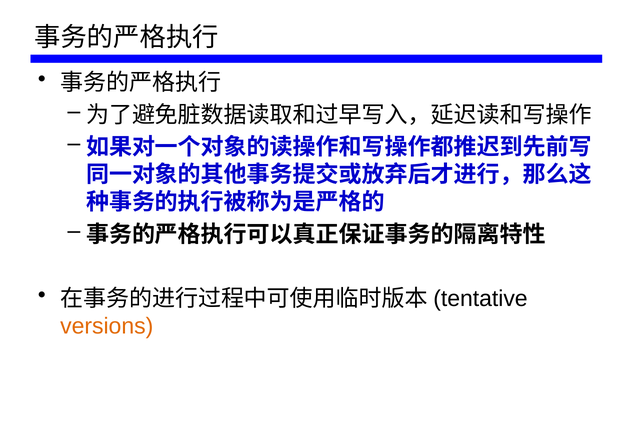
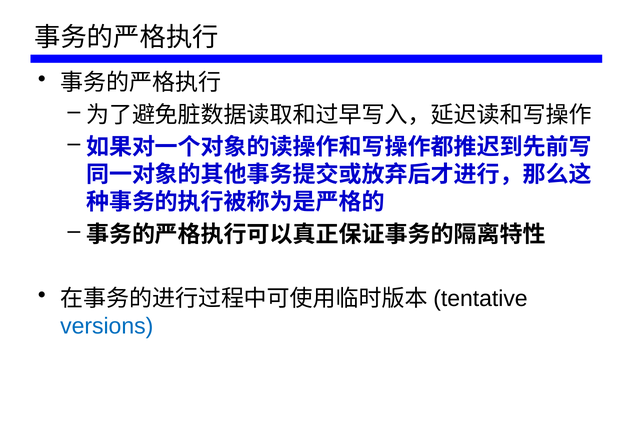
versions colour: orange -> blue
